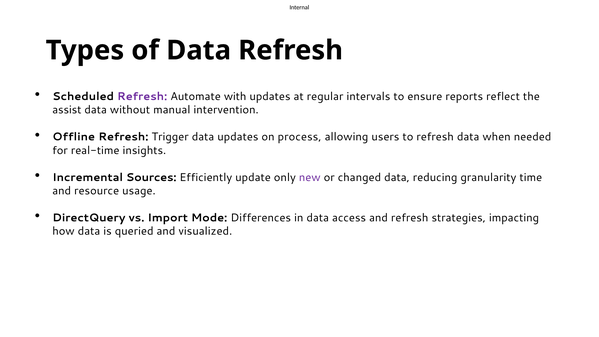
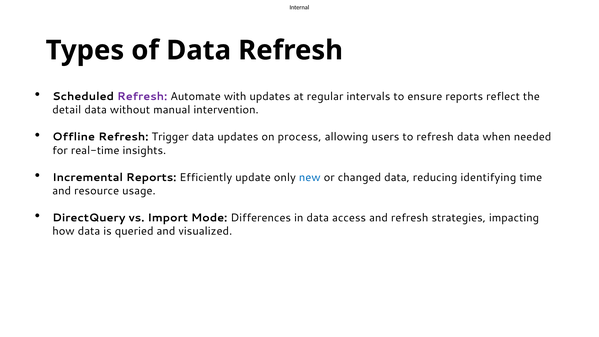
assist: assist -> detail
Incremental Sources: Sources -> Reports
new colour: purple -> blue
granularity: granularity -> identifying
